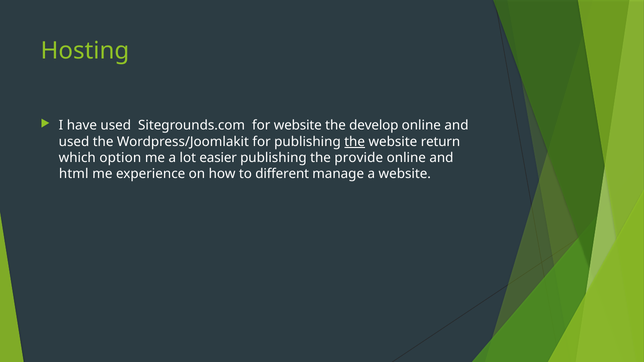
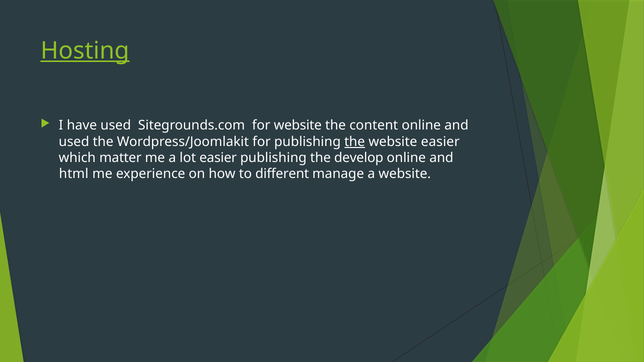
Hosting underline: none -> present
develop: develop -> content
website return: return -> easier
option: option -> matter
provide: provide -> develop
